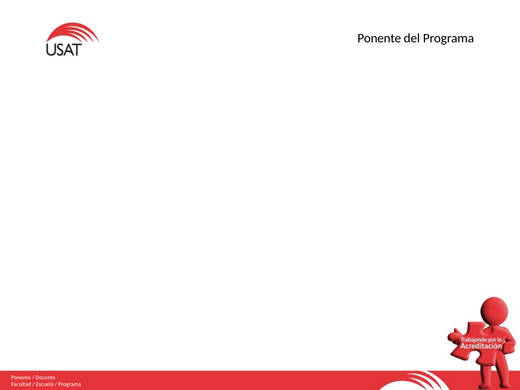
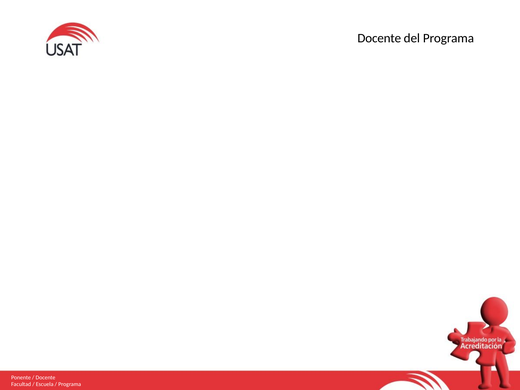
Ponente at (379, 38): Ponente -> Docente
